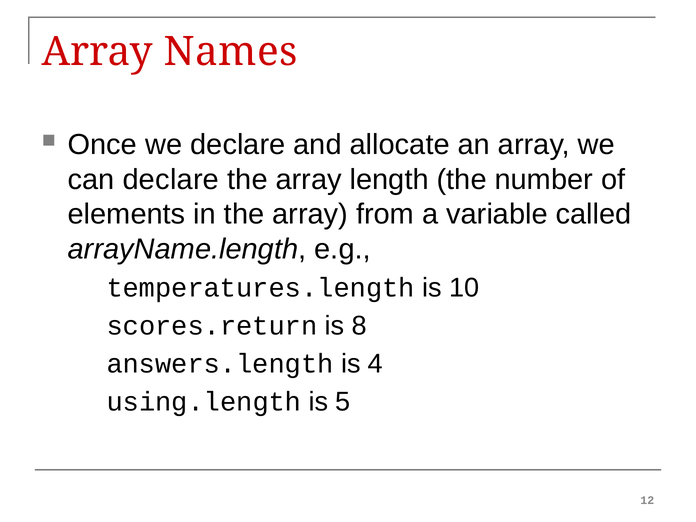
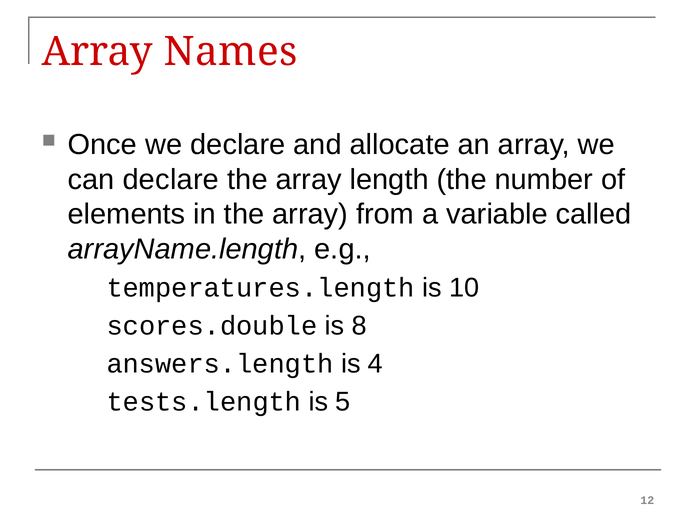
scores.return: scores.return -> scores.double
using.length: using.length -> tests.length
